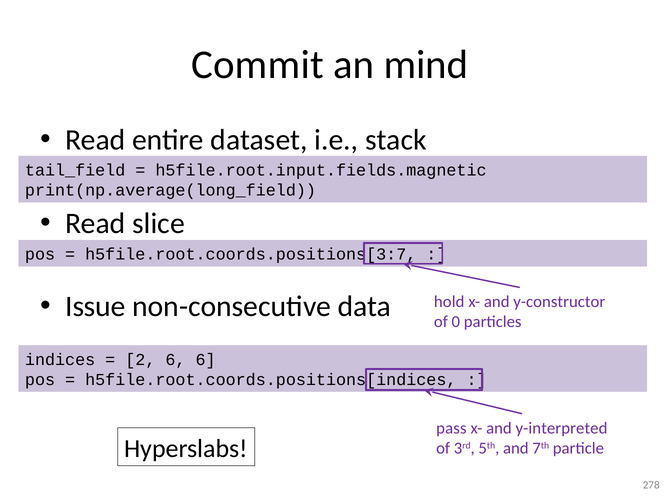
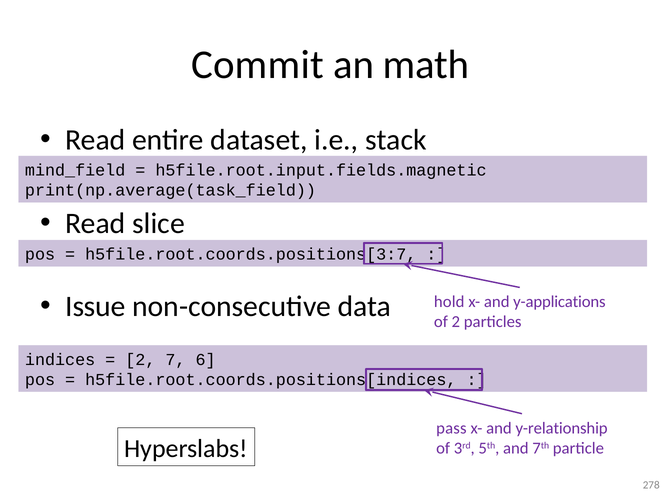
mind: mind -> math
tail_field: tail_field -> mind_field
print(np.average(long_field: print(np.average(long_field -> print(np.average(task_field
y-constructor: y-constructor -> y-applications
of 0: 0 -> 2
2 6: 6 -> 7
y-interpreted: y-interpreted -> y-relationship
